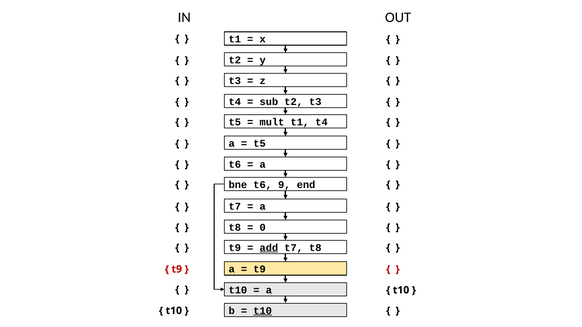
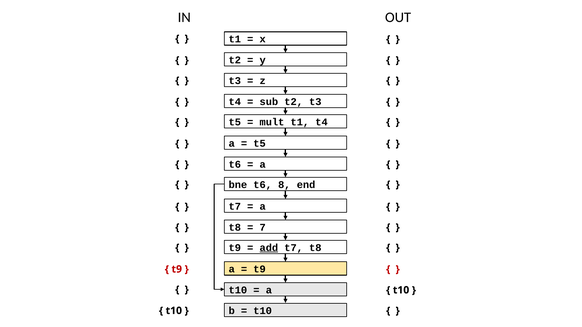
9: 9 -> 8
0: 0 -> 7
t10 at (263, 311) underline: present -> none
